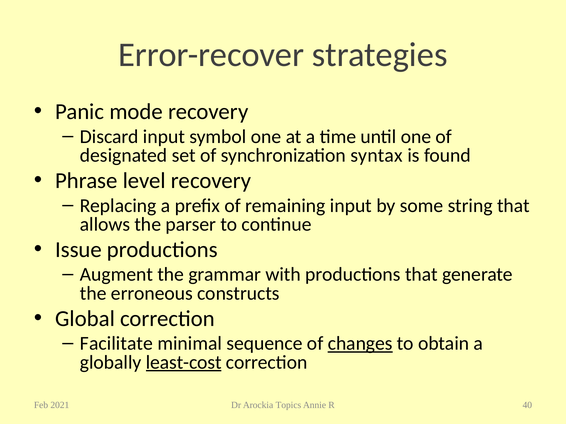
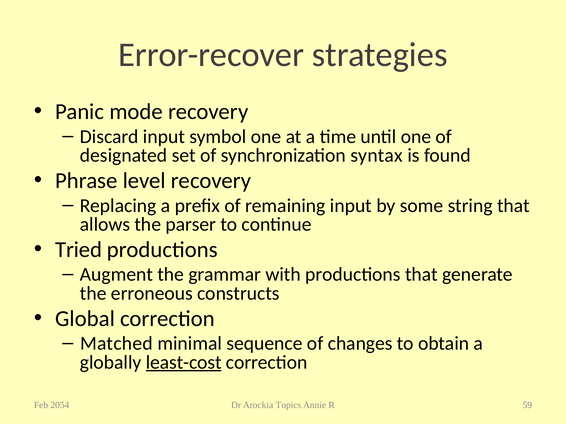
Issue: Issue -> Tried
Facilitate: Facilitate -> Matched
changes underline: present -> none
2021: 2021 -> 2054
40: 40 -> 59
